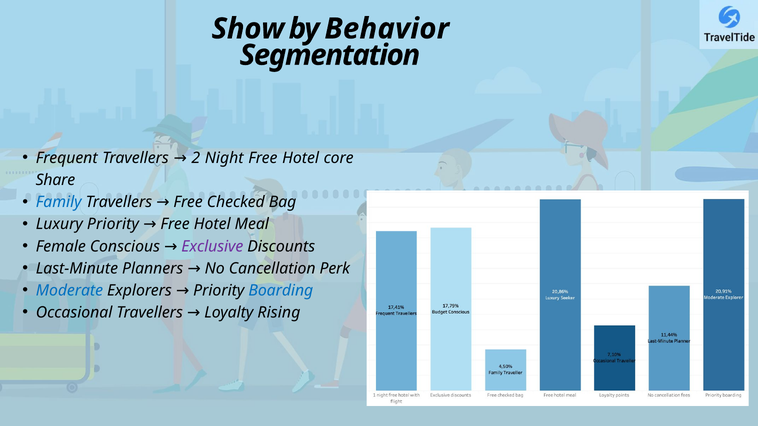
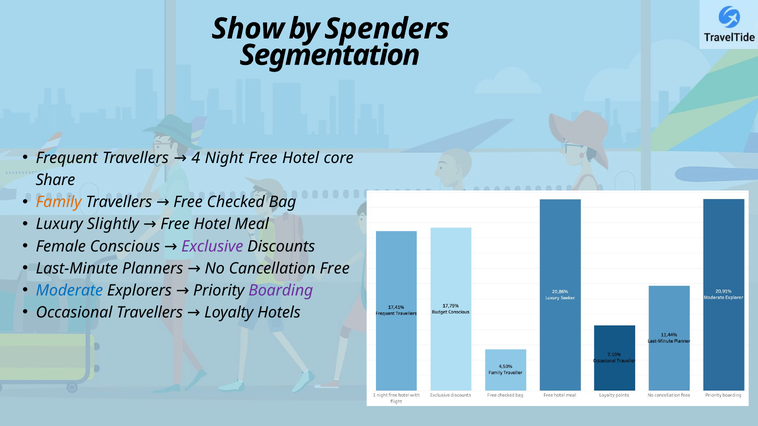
Behavior: Behavior -> Spenders
2: 2 -> 4
Family colour: blue -> orange
Luxury Priority: Priority -> Slightly
Cancellation Perk: Perk -> Free
Boarding colour: blue -> purple
Rising: Rising -> Hotels
